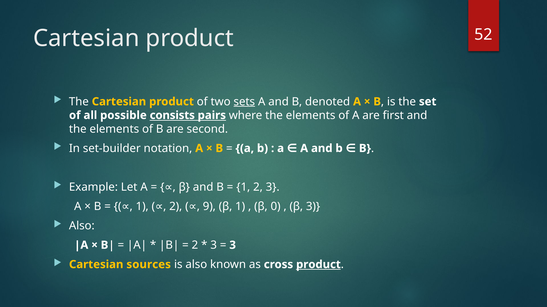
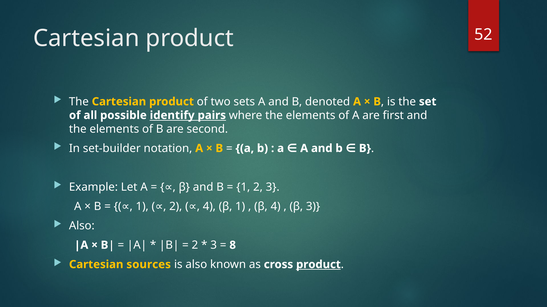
sets underline: present -> none
consists: consists -> identify
9 at (209, 207): 9 -> 4
β 0: 0 -> 4
3 at (233, 246): 3 -> 8
